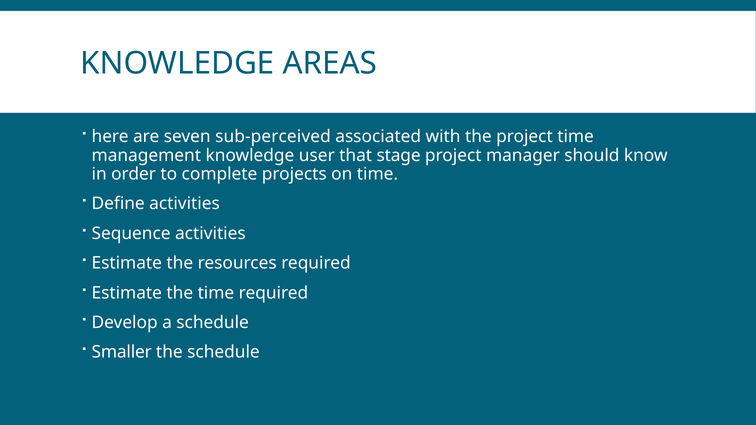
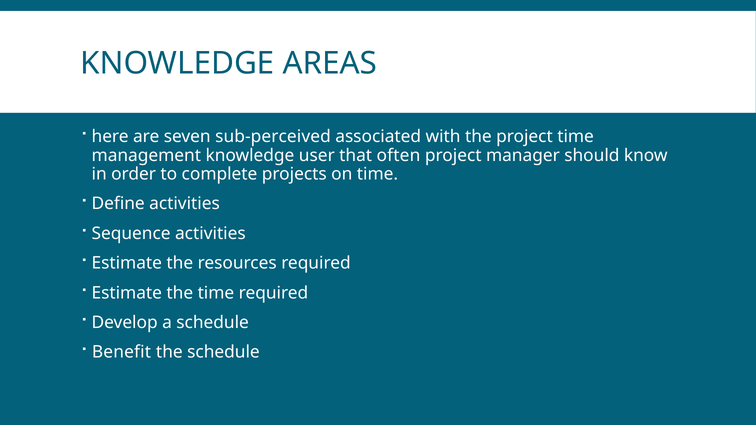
stage: stage -> often
Smaller: Smaller -> Benefit
